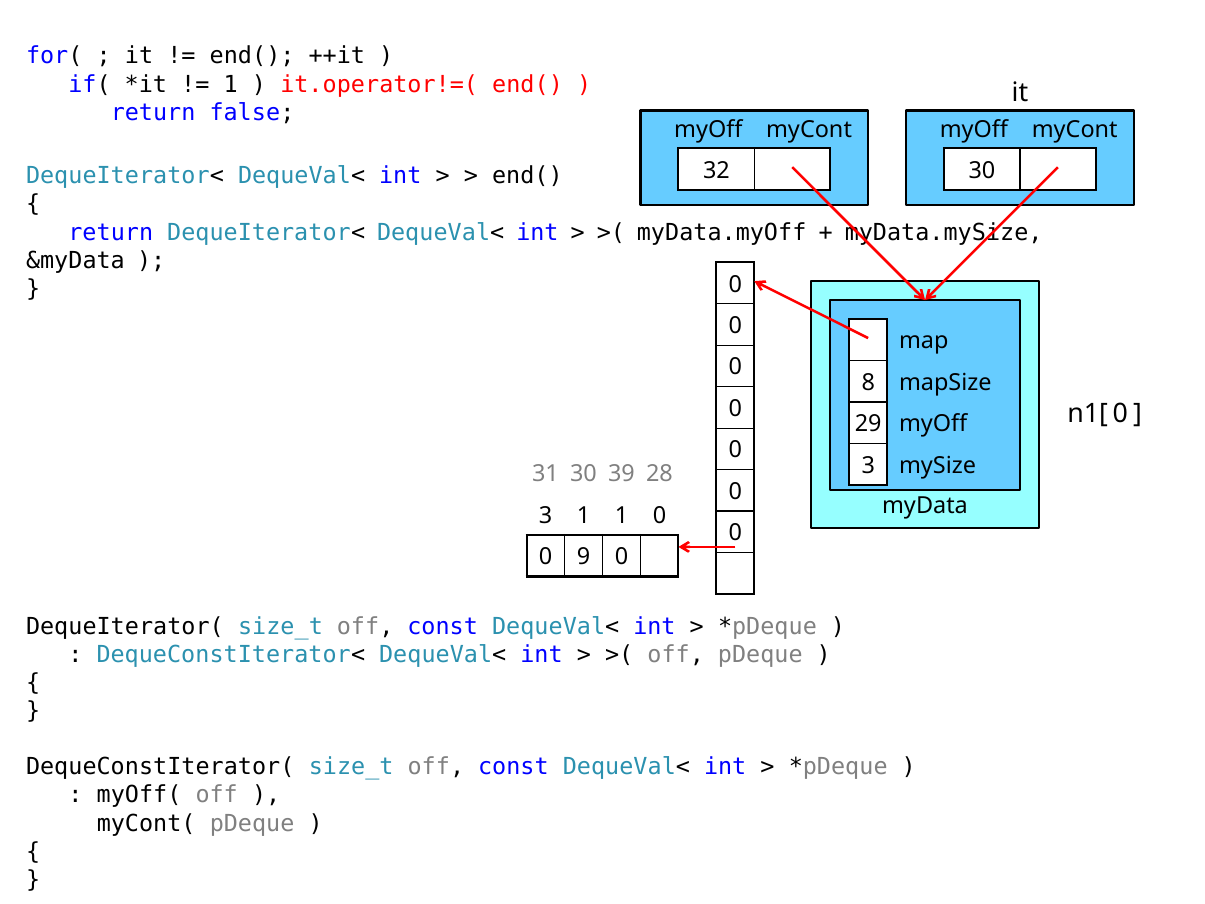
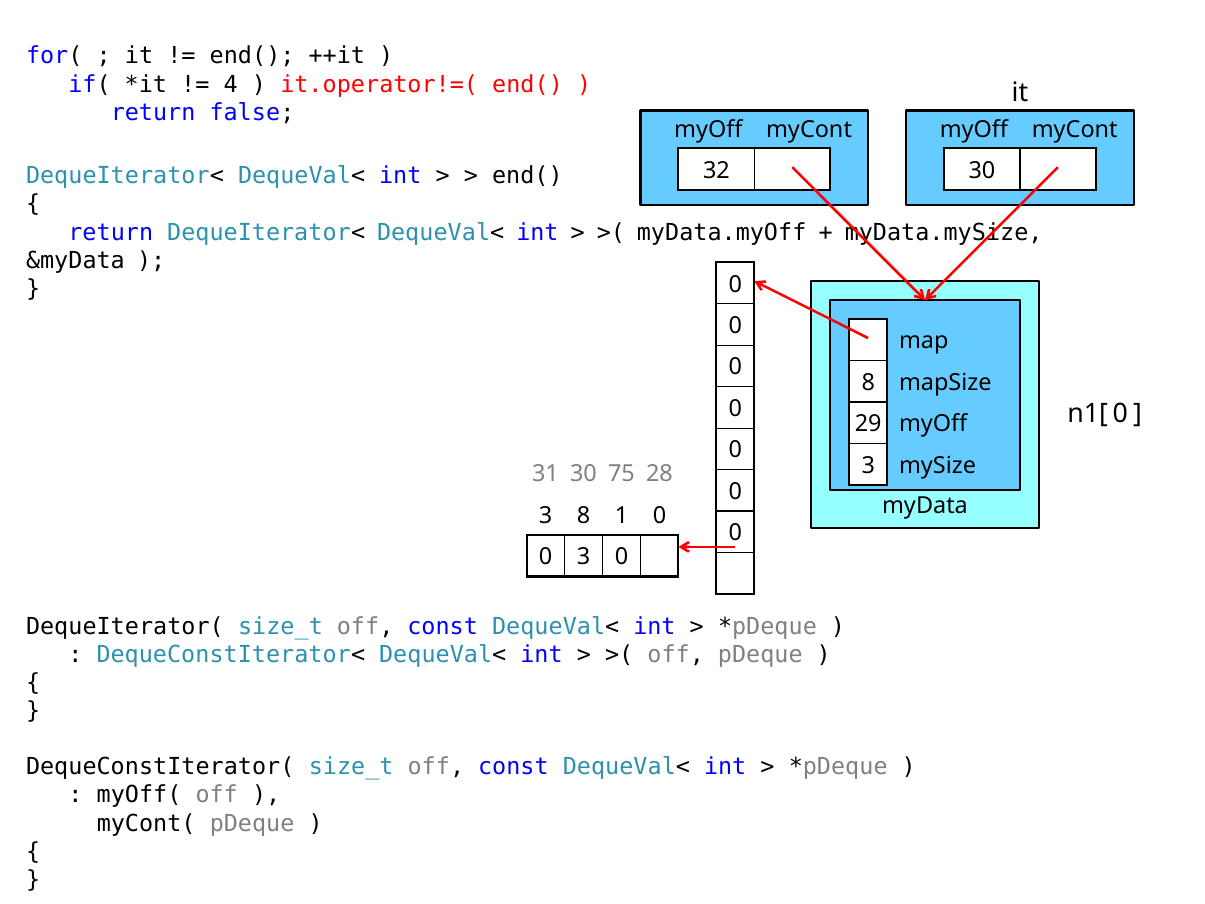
1 at (231, 84): 1 -> 4
39: 39 -> 75
3 1: 1 -> 8
0 9: 9 -> 3
